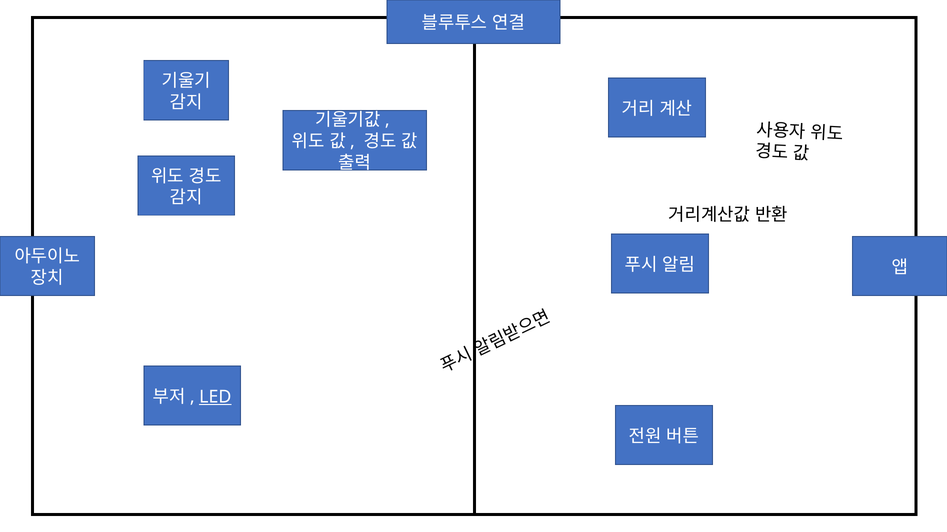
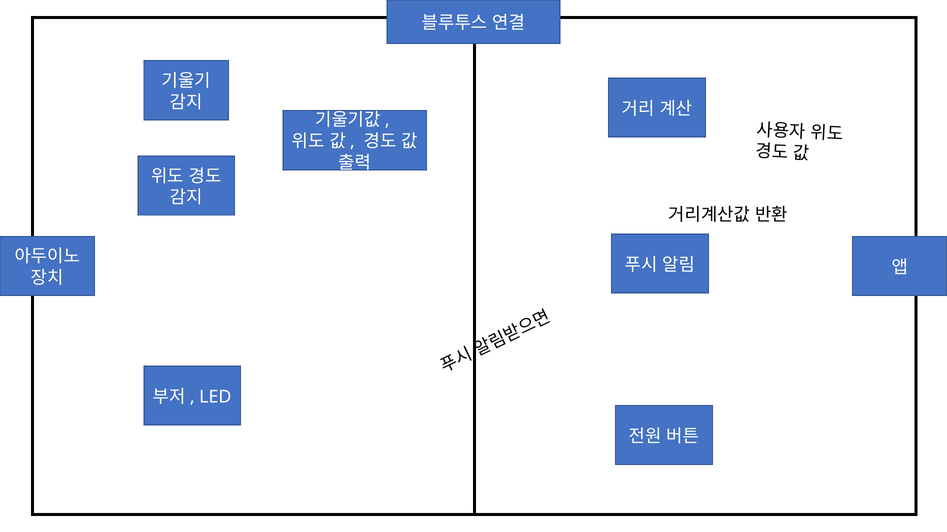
LED underline: present -> none
